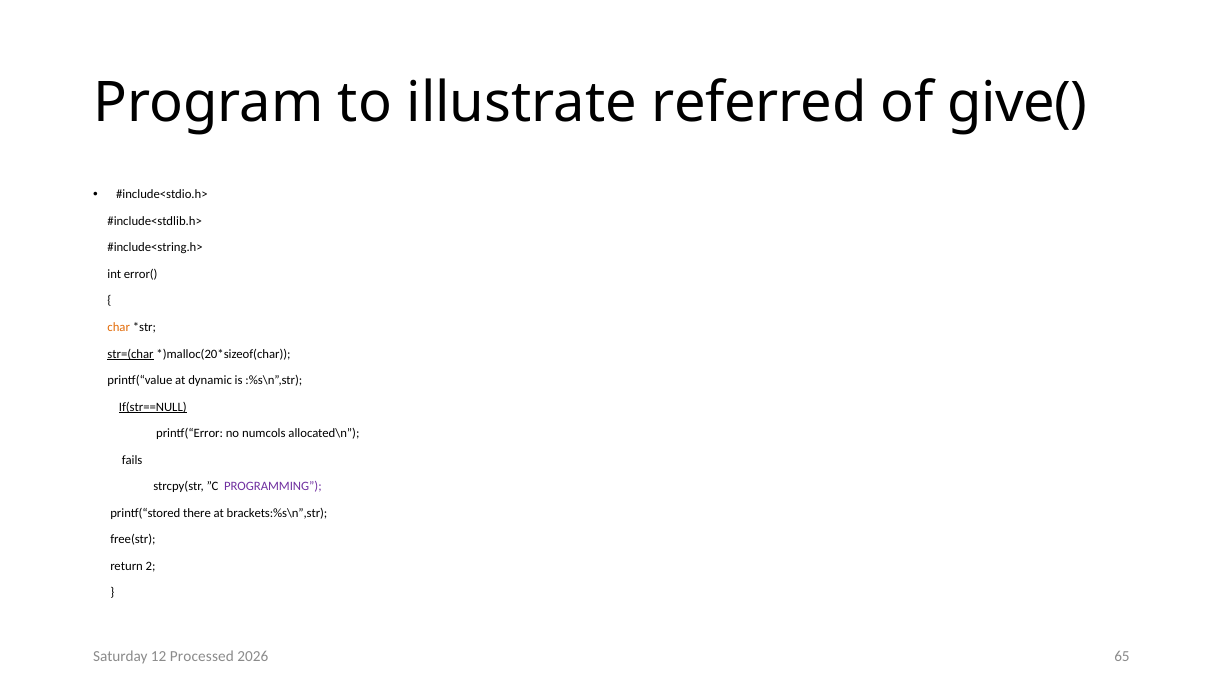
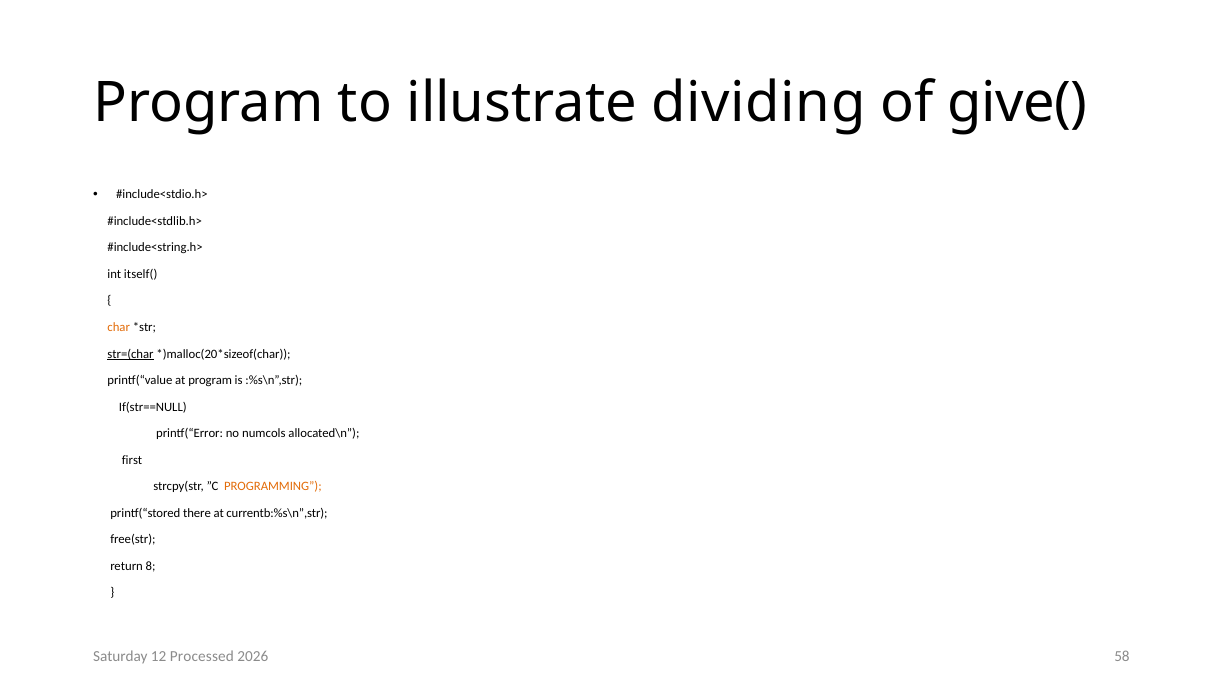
referred: referred -> dividing
error(: error( -> itself(
at dynamic: dynamic -> program
If(str==NULL underline: present -> none
fails: fails -> first
PROGRAMMING colour: purple -> orange
brackets:%s\n”,str: brackets:%s\n”,str -> currentb:%s\n”,str
2: 2 -> 8
65: 65 -> 58
